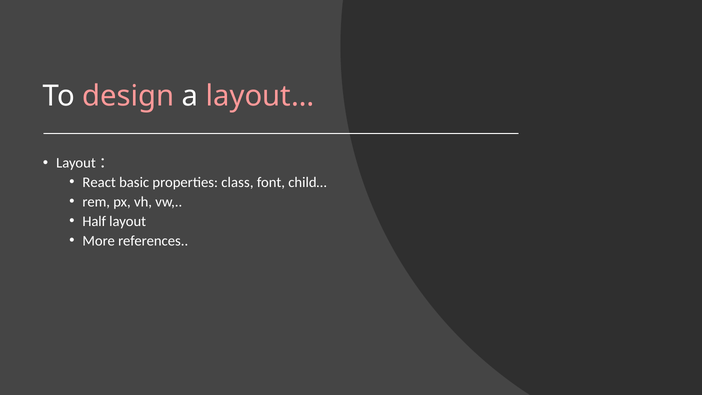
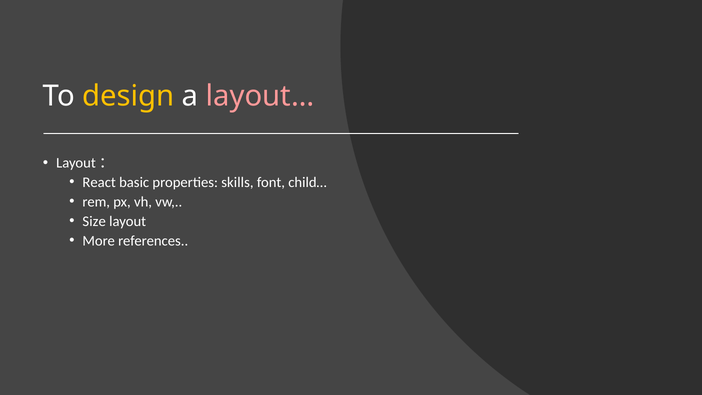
design colour: pink -> yellow
class: class -> skills
Half: Half -> Size
